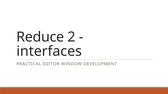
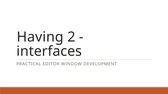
Reduce: Reduce -> Having
